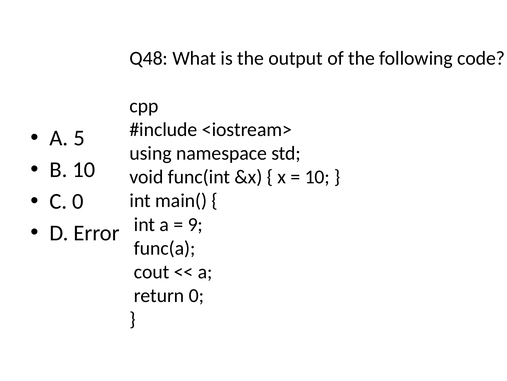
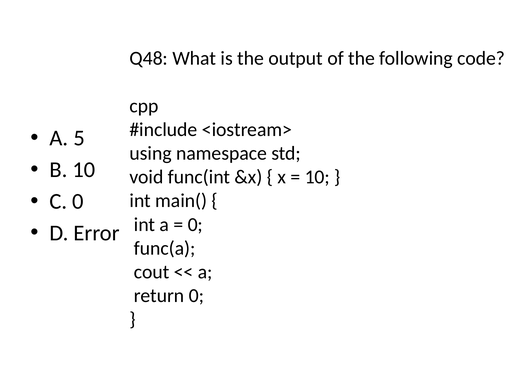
9 at (195, 224): 9 -> 0
